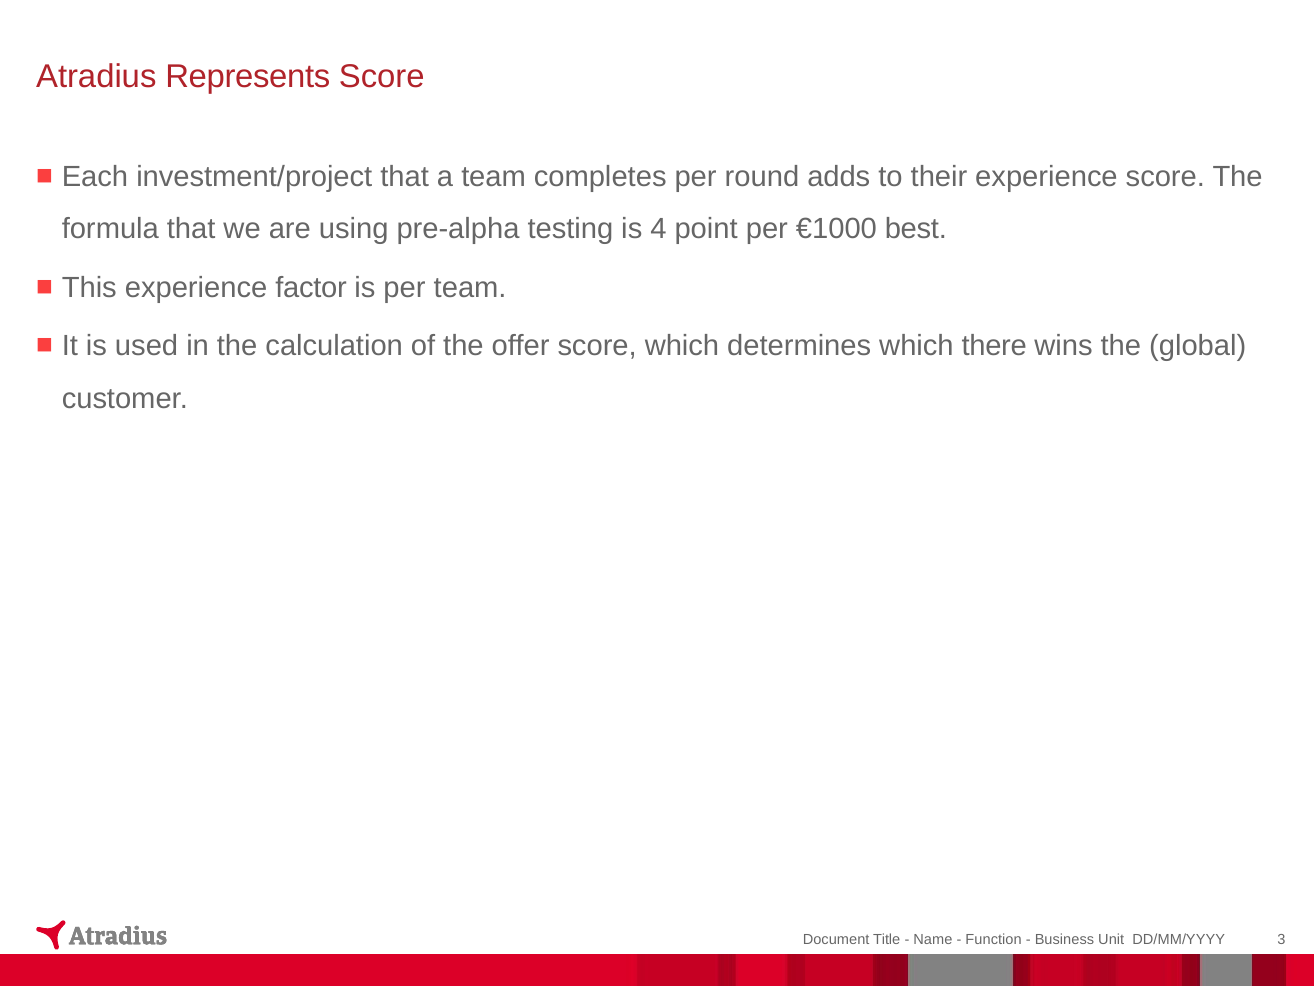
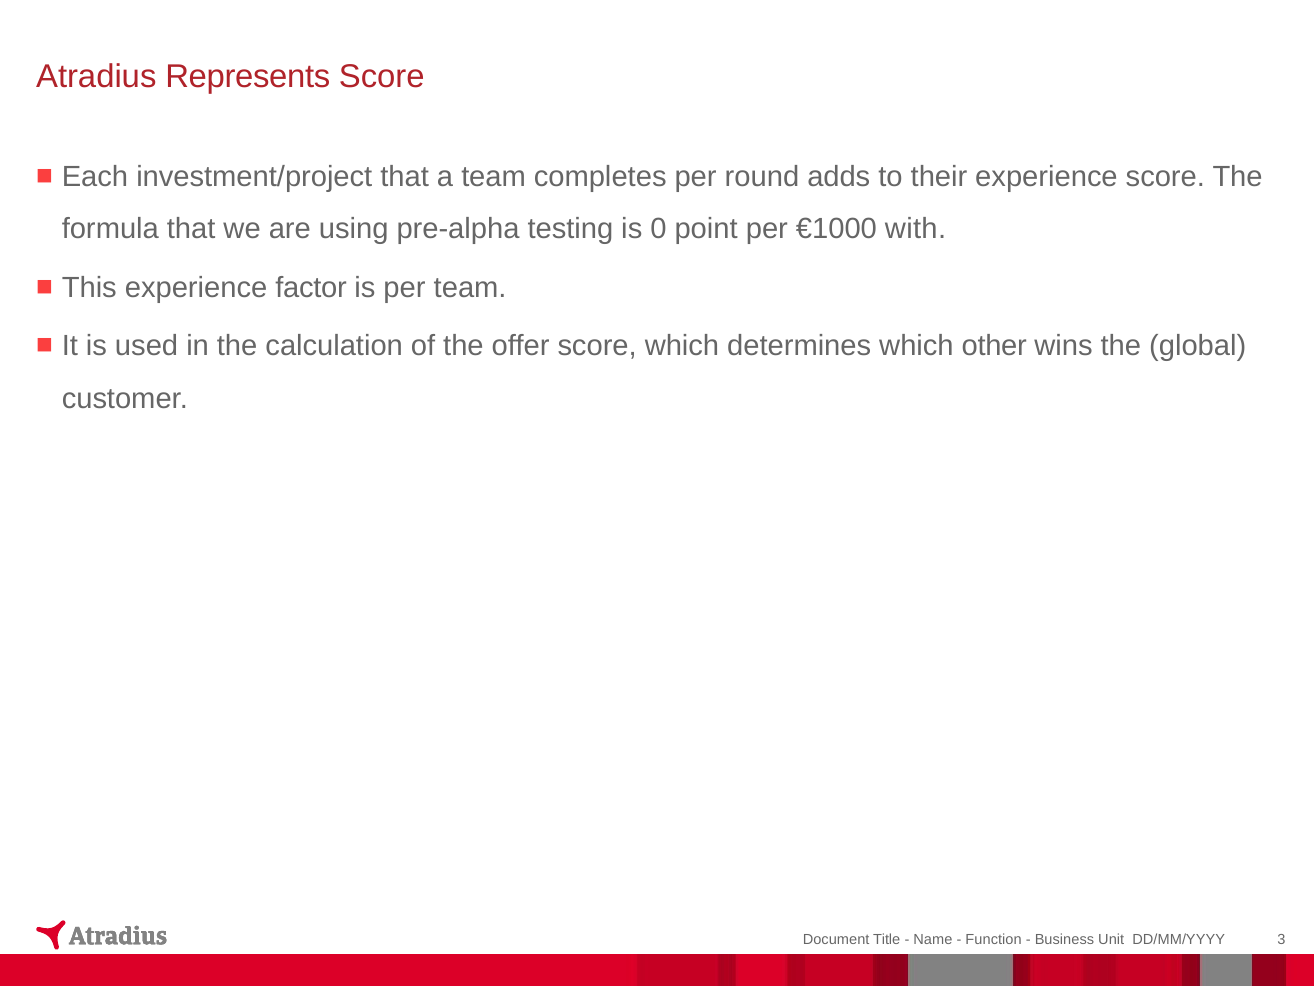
4: 4 -> 0
best: best -> with
there: there -> other
